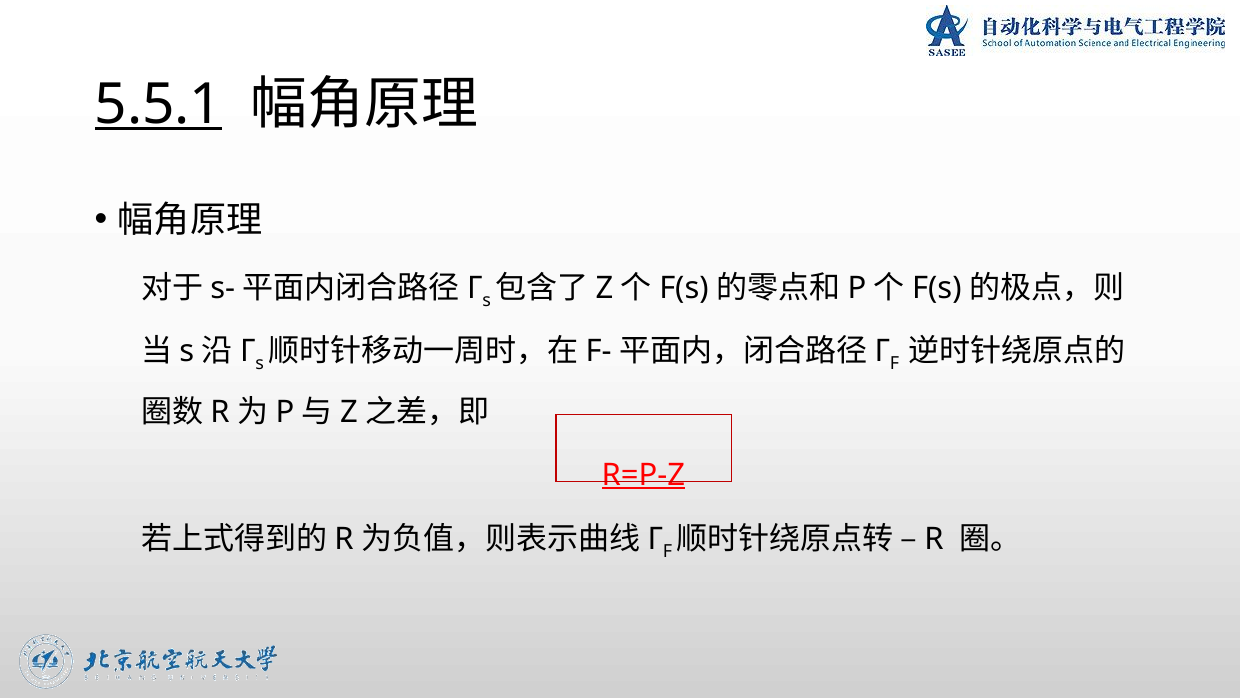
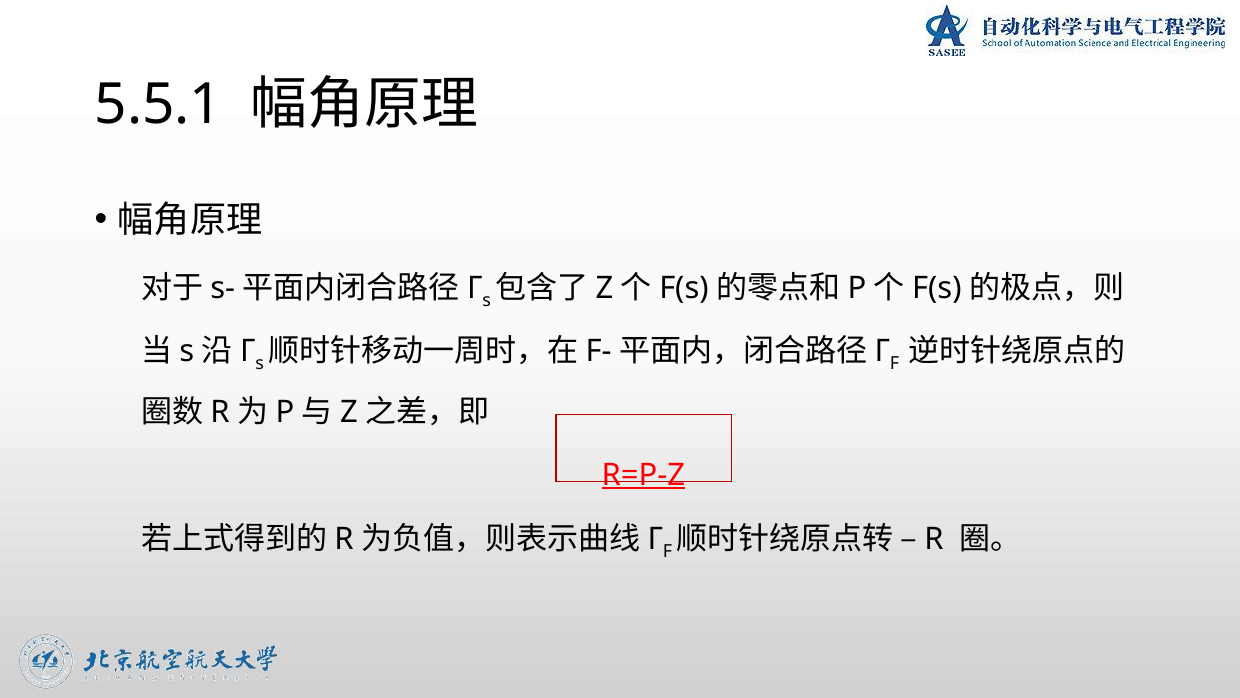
5.5.1 underline: present -> none
